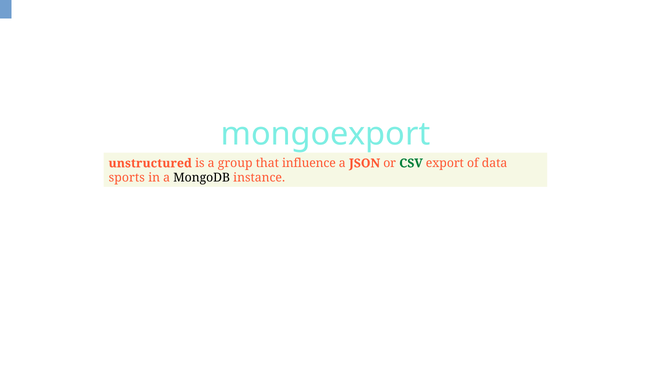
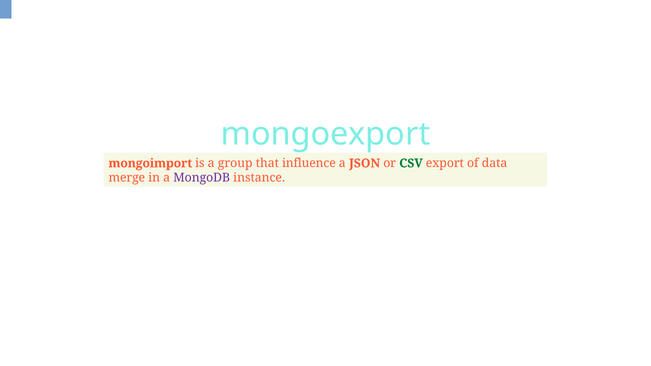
unstructured: unstructured -> mongoimport
sports: sports -> merge
MongoDB colour: black -> purple
